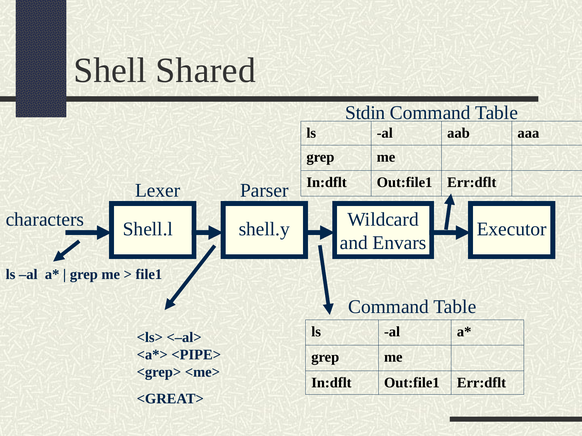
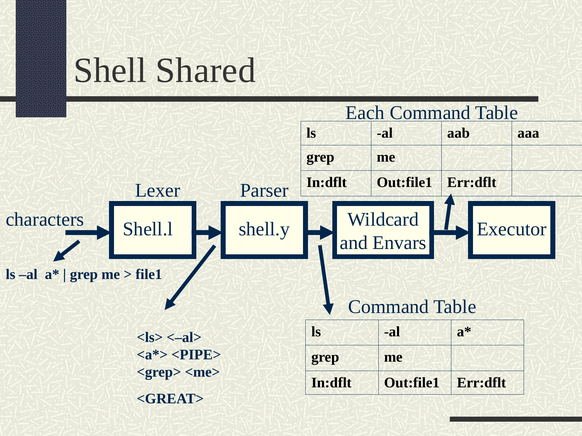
Stdin: Stdin -> Each
